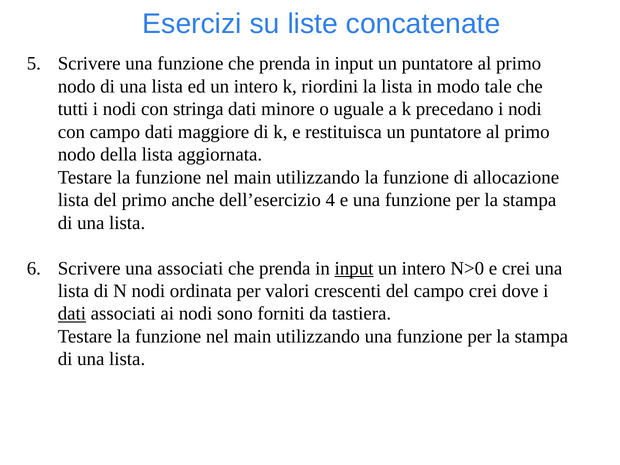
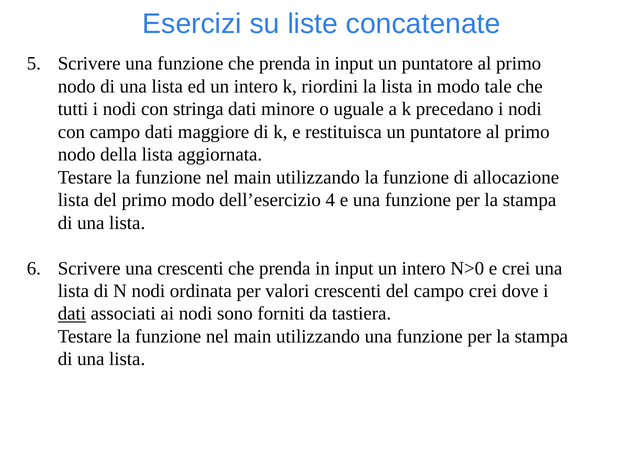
primo anche: anche -> modo
una associati: associati -> crescenti
input at (354, 268) underline: present -> none
